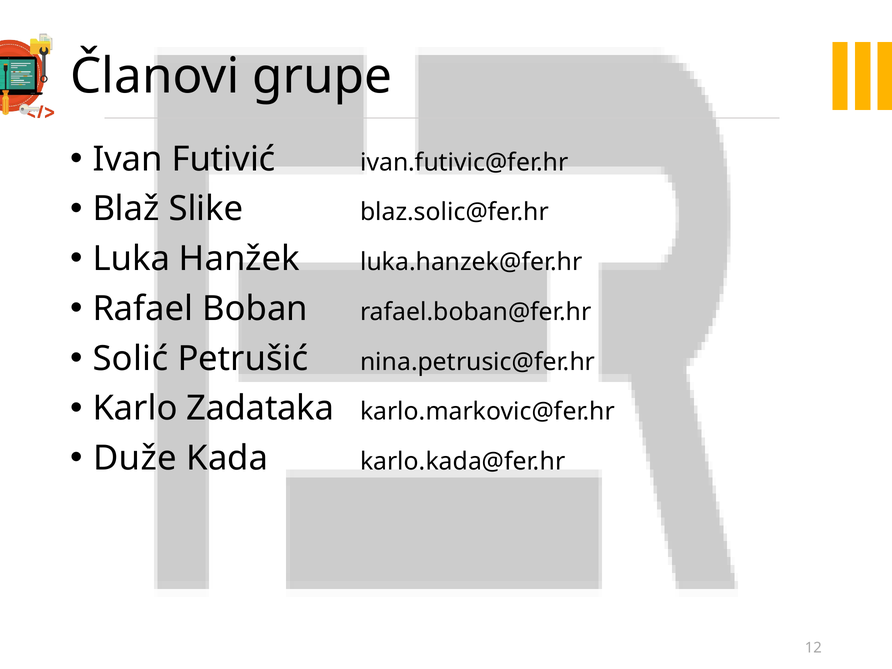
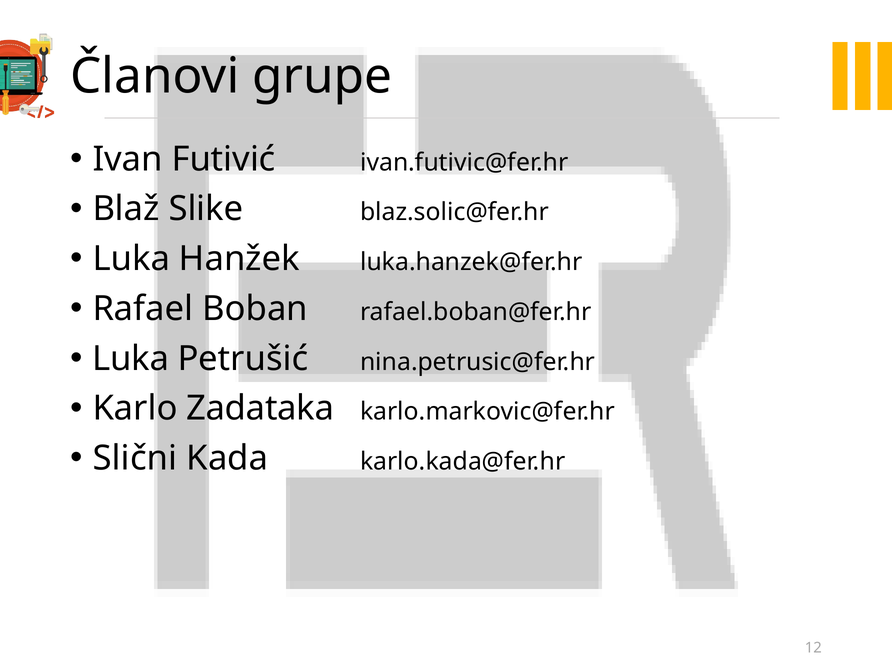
Solić at (130, 359): Solić -> Luka
Duže: Duže -> Slični
